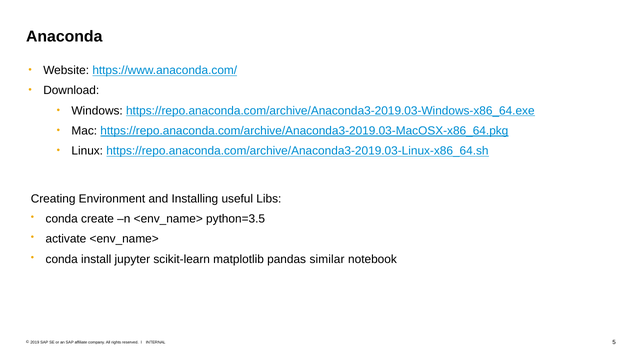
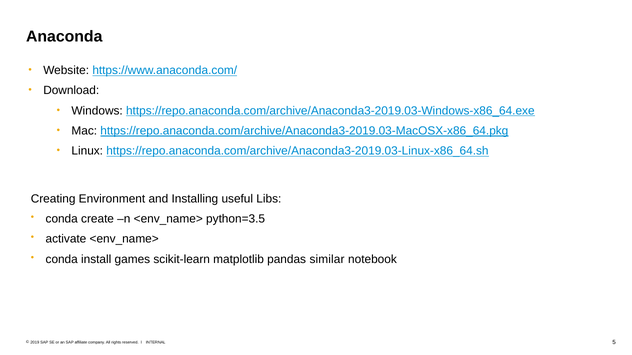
jupyter: jupyter -> games
